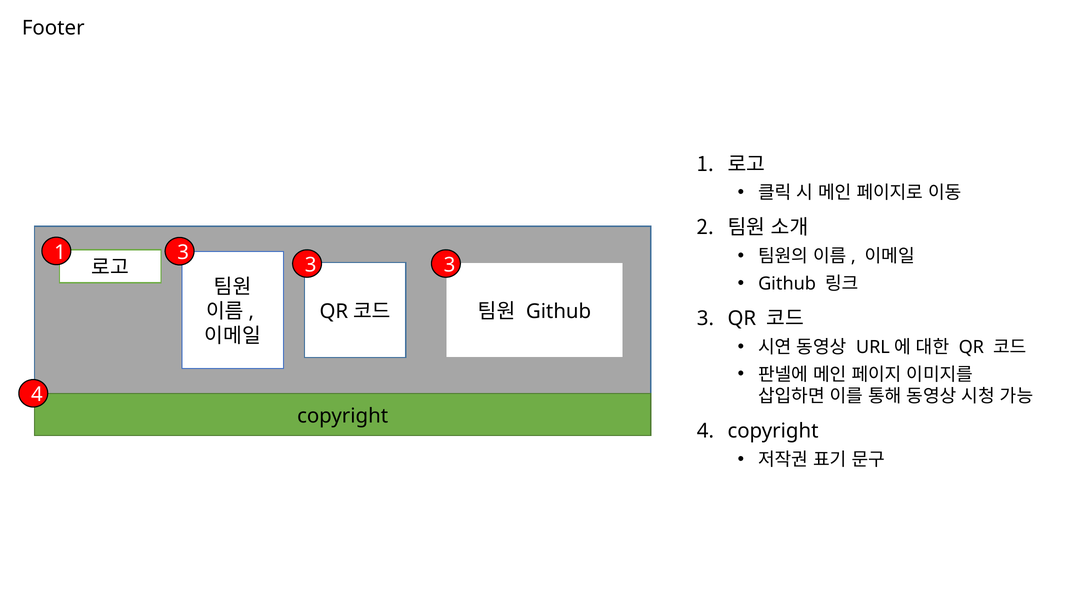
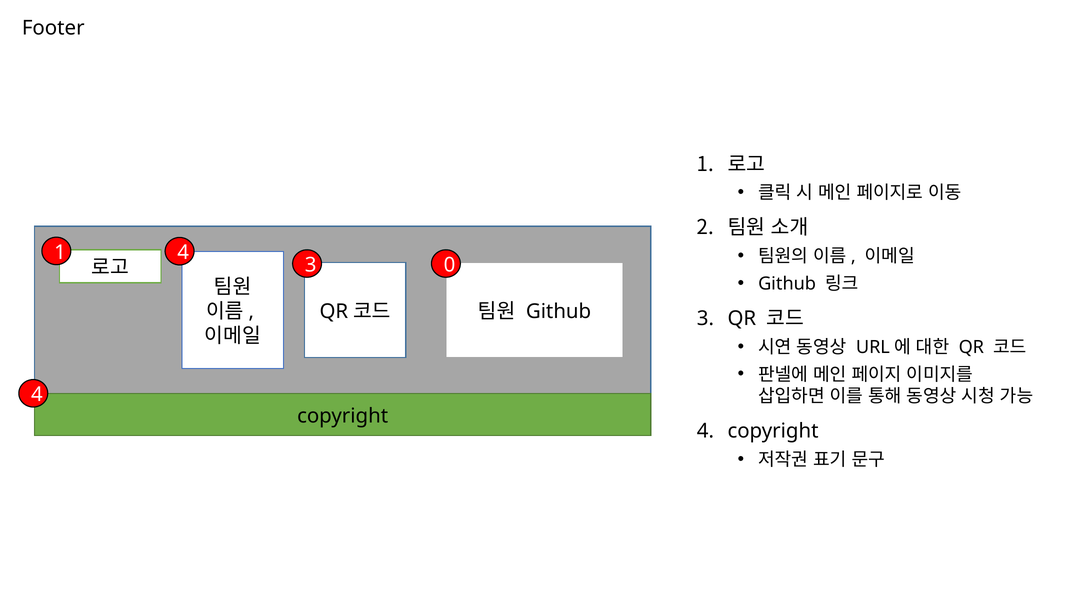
1 3: 3 -> 4
3 at (450, 265): 3 -> 0
